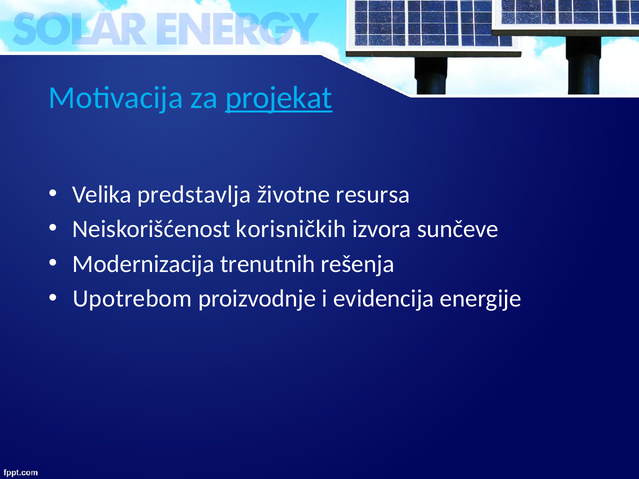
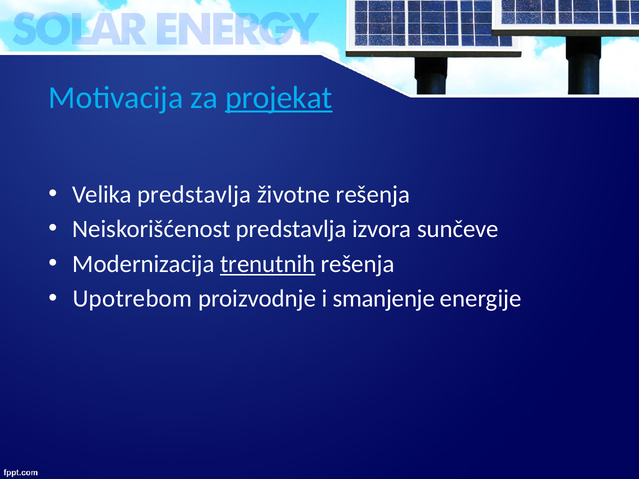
životne resursa: resursa -> rešenja
Neiskorišćenost korisničkih: korisničkih -> predstavlja
trenutnih underline: none -> present
evidencija: evidencija -> smanjenje
